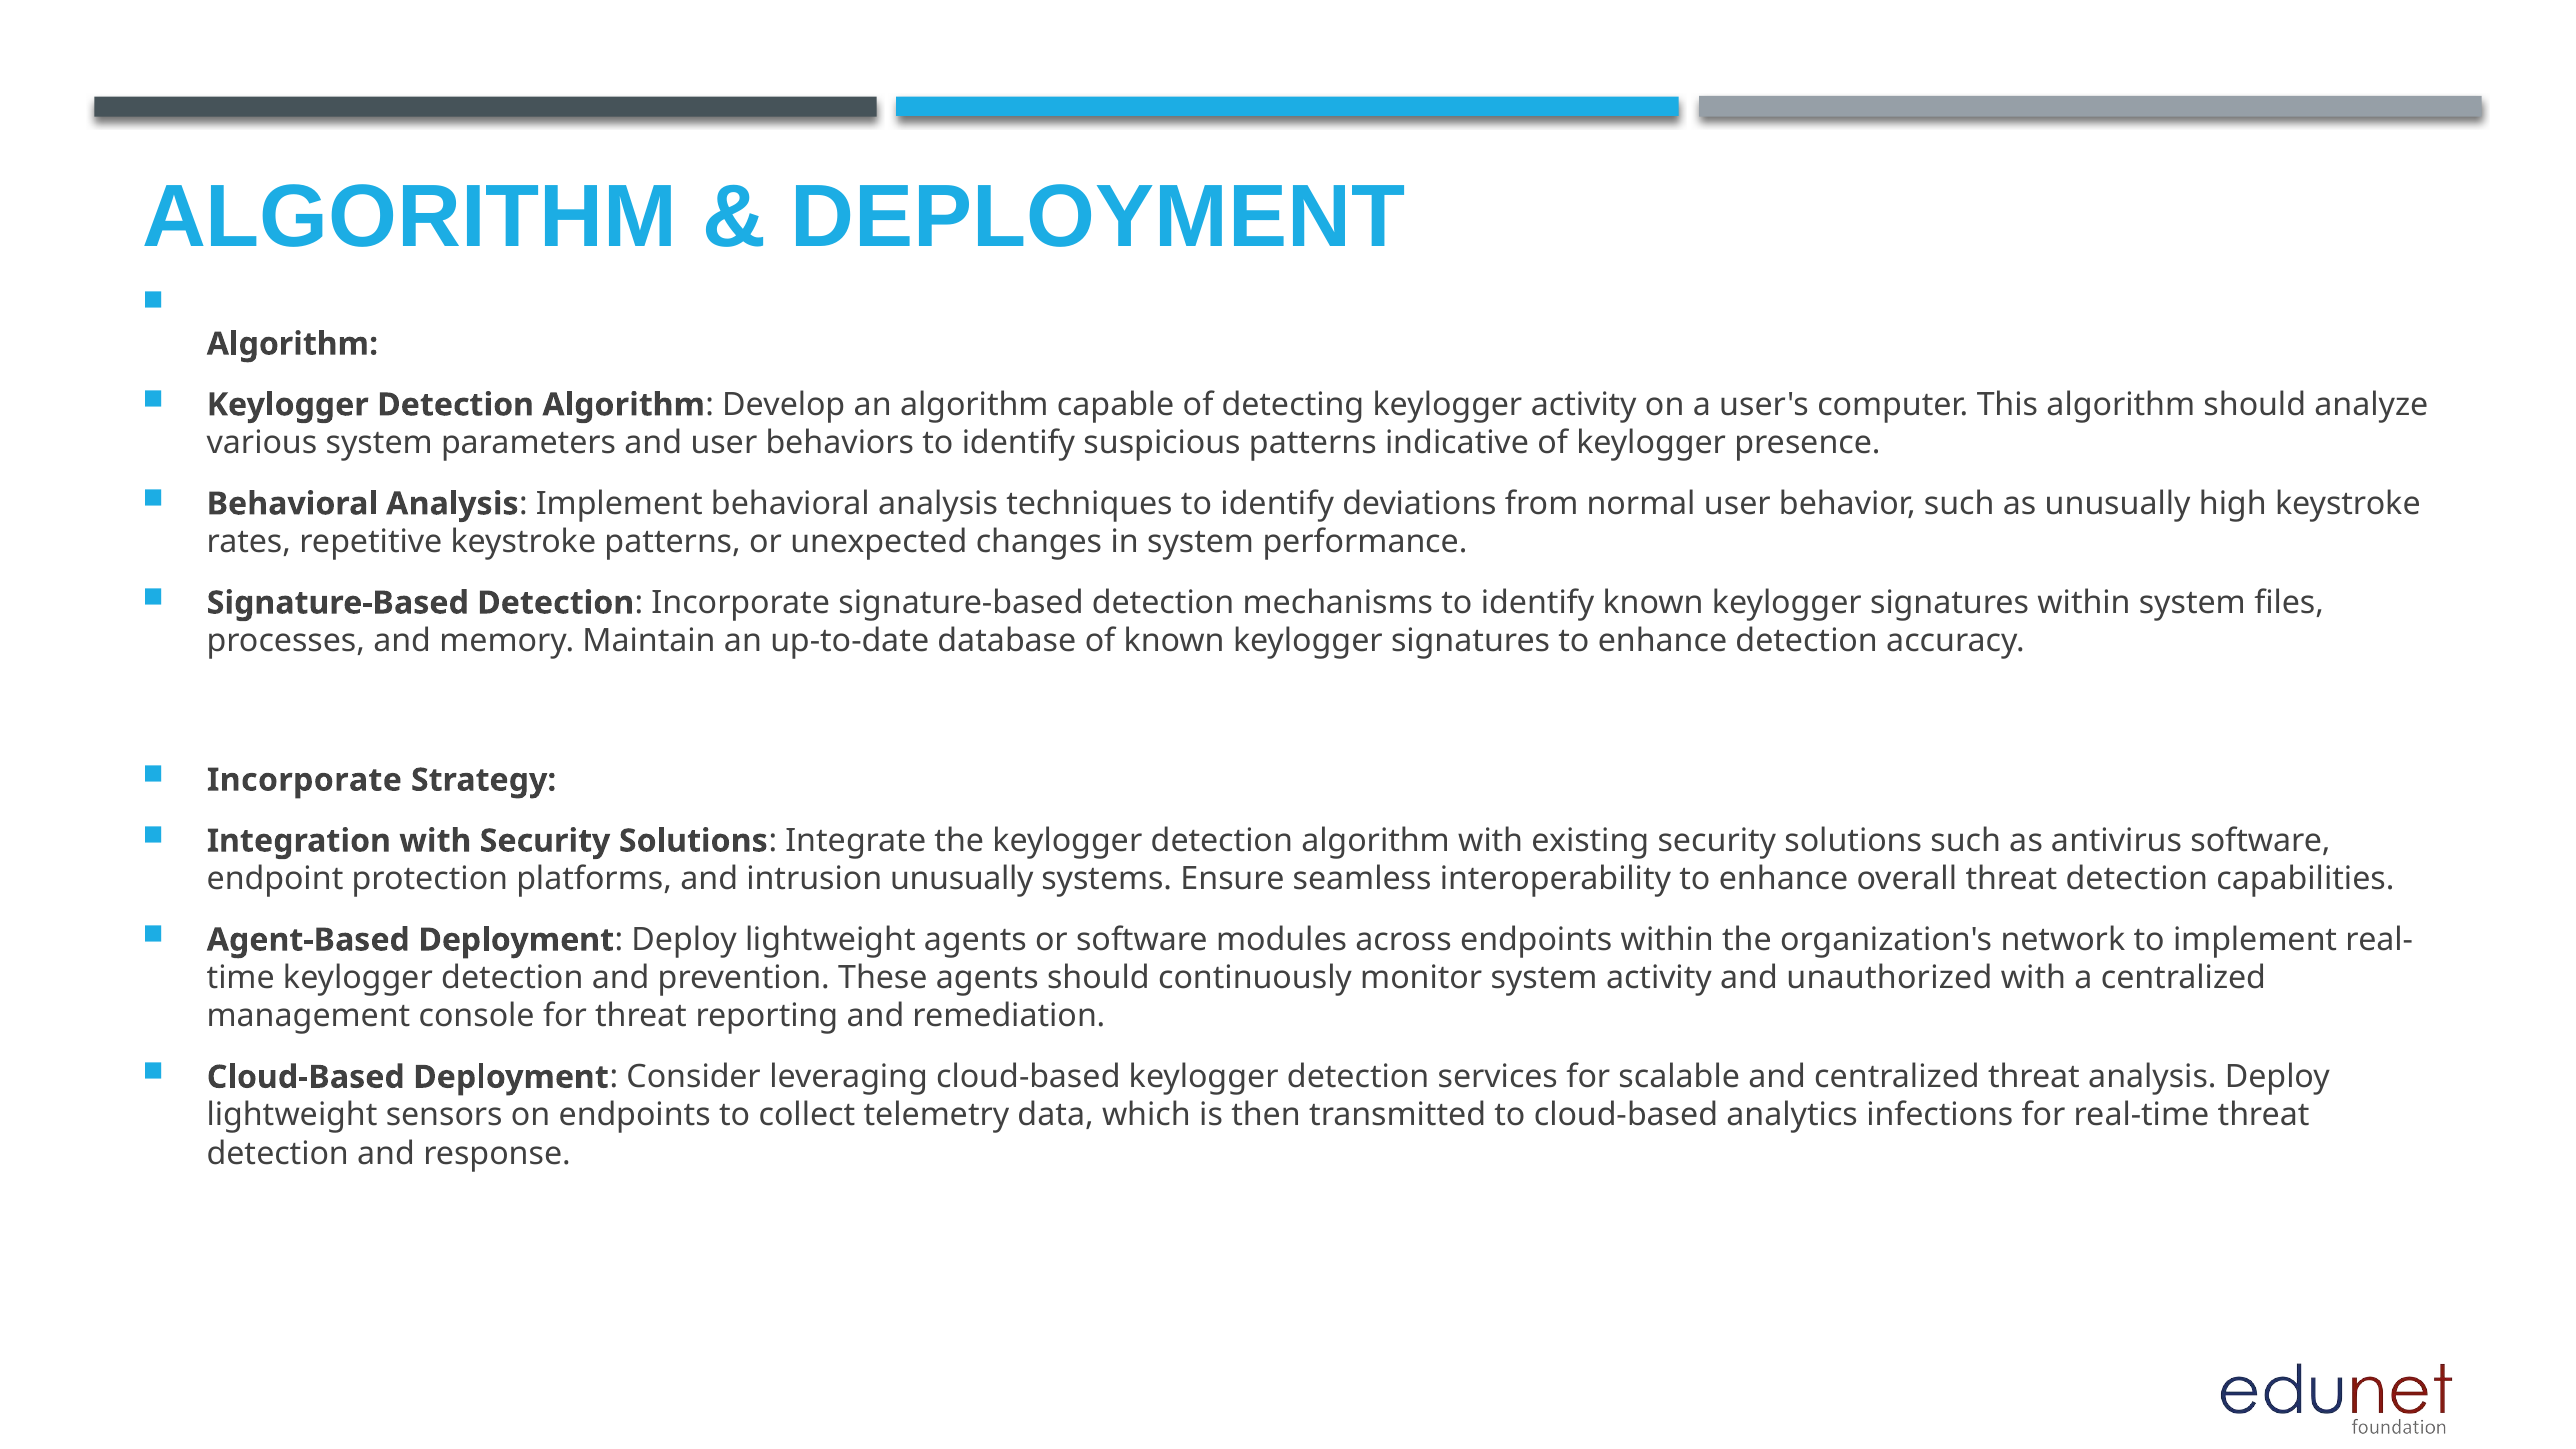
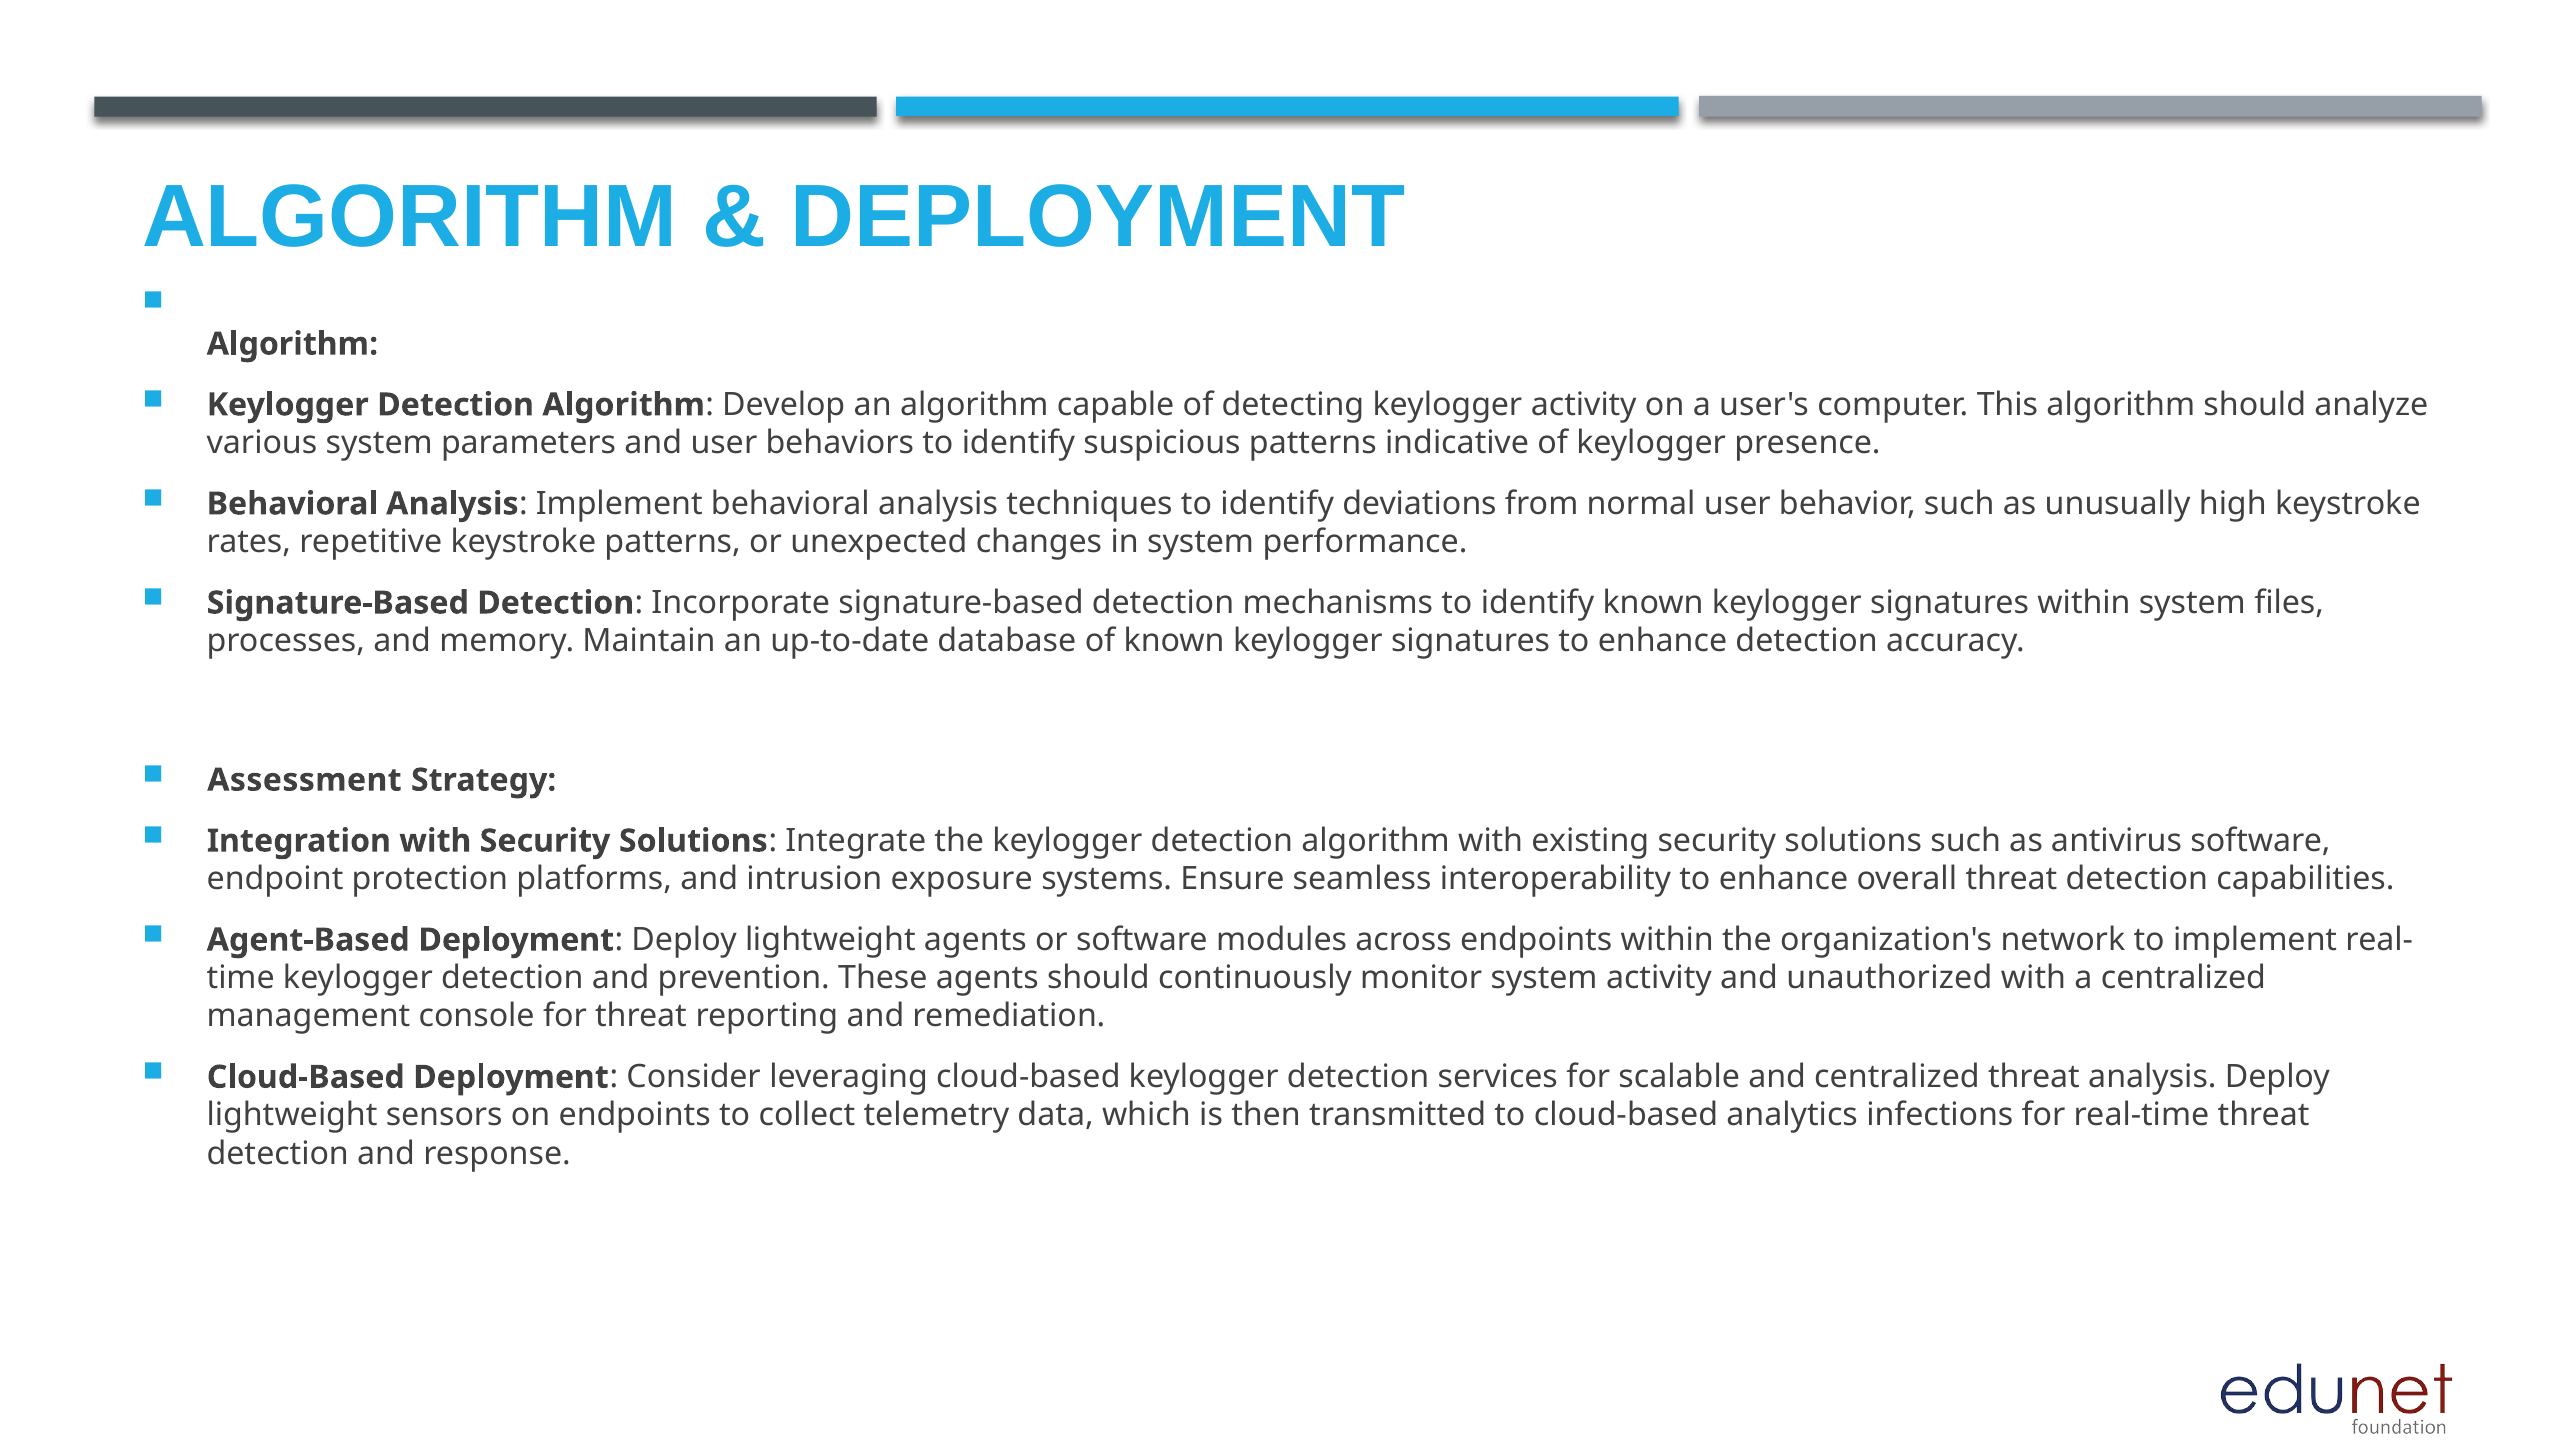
Incorporate at (304, 780): Incorporate -> Assessment
intrusion unusually: unusually -> exposure
